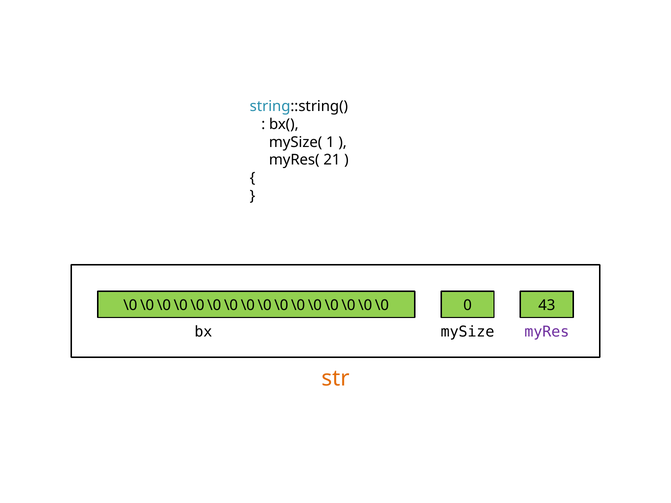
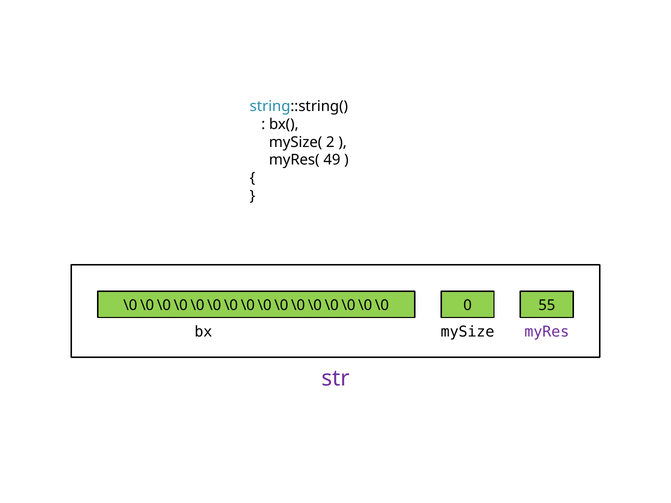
1: 1 -> 2
21: 21 -> 49
43: 43 -> 55
str colour: orange -> purple
